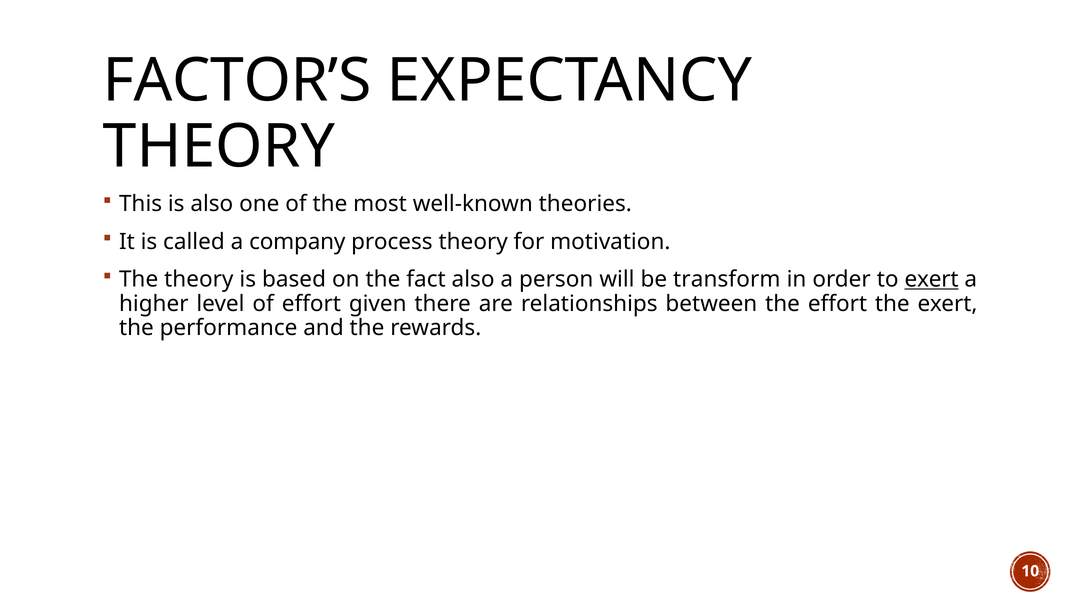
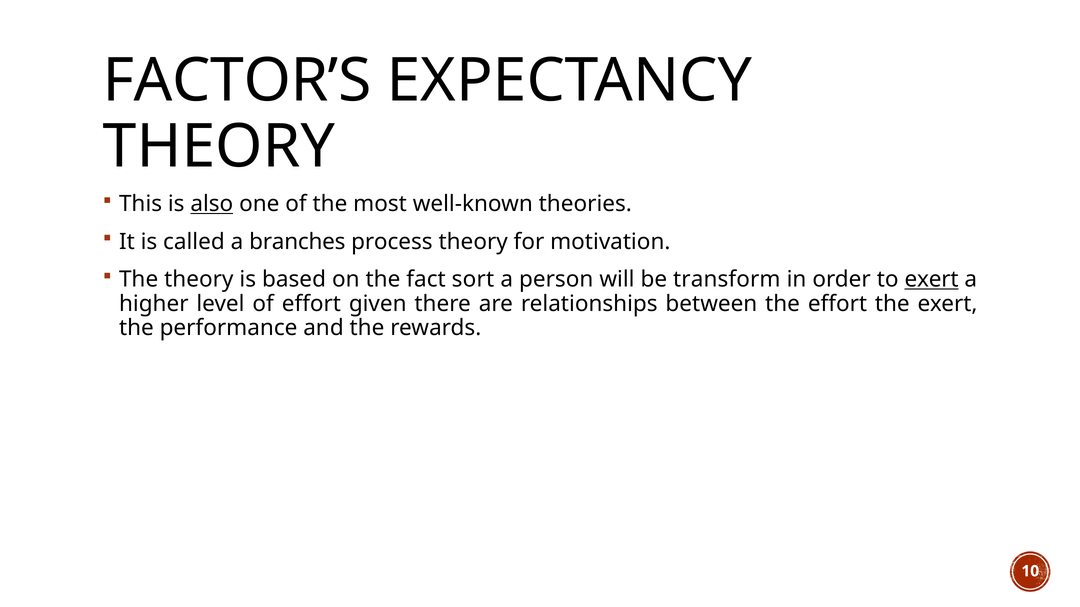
also at (212, 204) underline: none -> present
company: company -> branches
fact also: also -> sort
